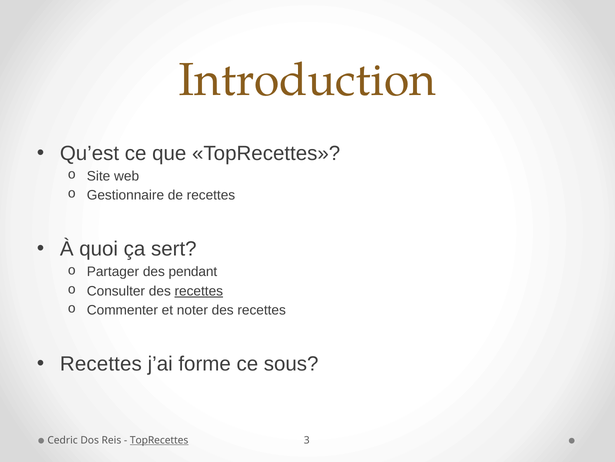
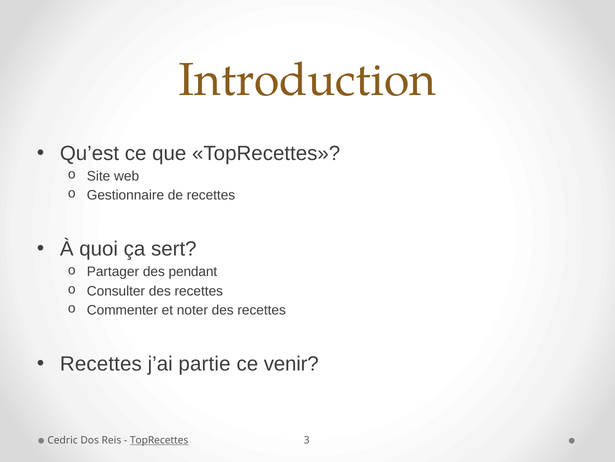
recettes at (199, 291) underline: present -> none
forme: forme -> partie
sous: sous -> venir
